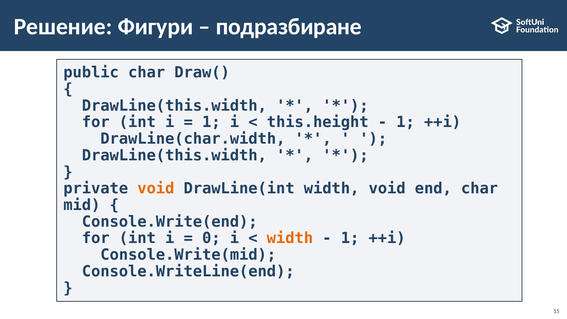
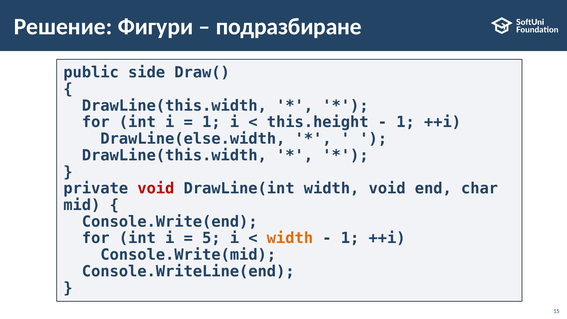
public char: char -> side
DrawLine(char.width: DrawLine(char.width -> DrawLine(else.width
void at (156, 188) colour: orange -> red
0: 0 -> 5
